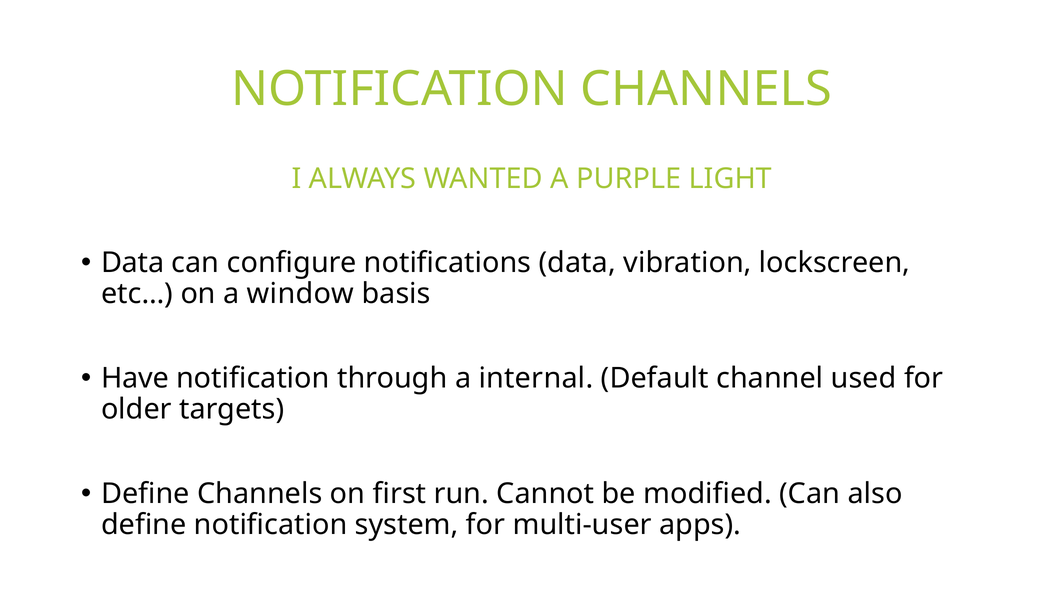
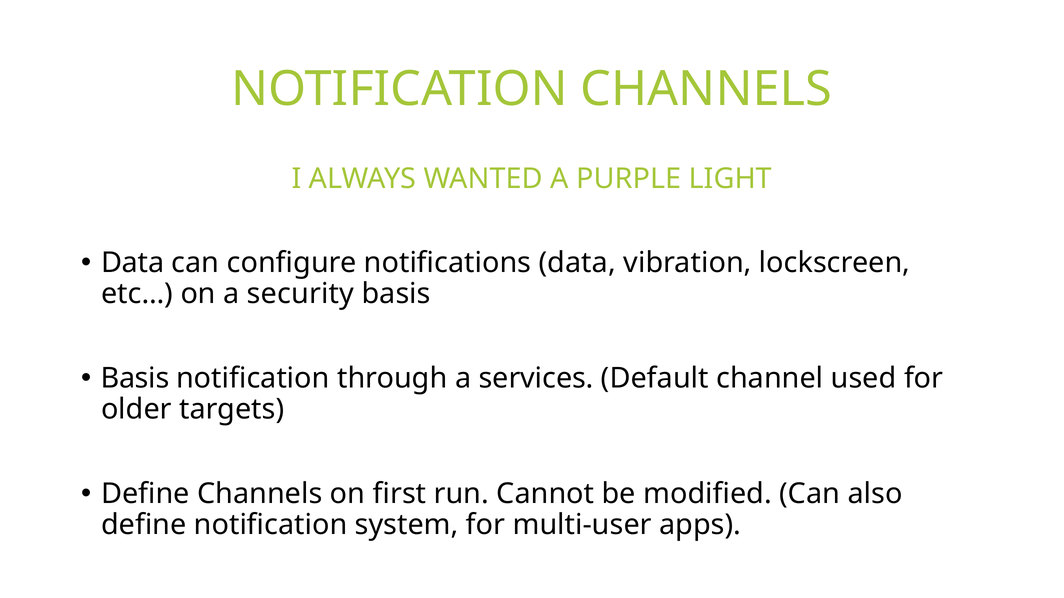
window: window -> security
Have at (135, 379): Have -> Basis
internal: internal -> services
